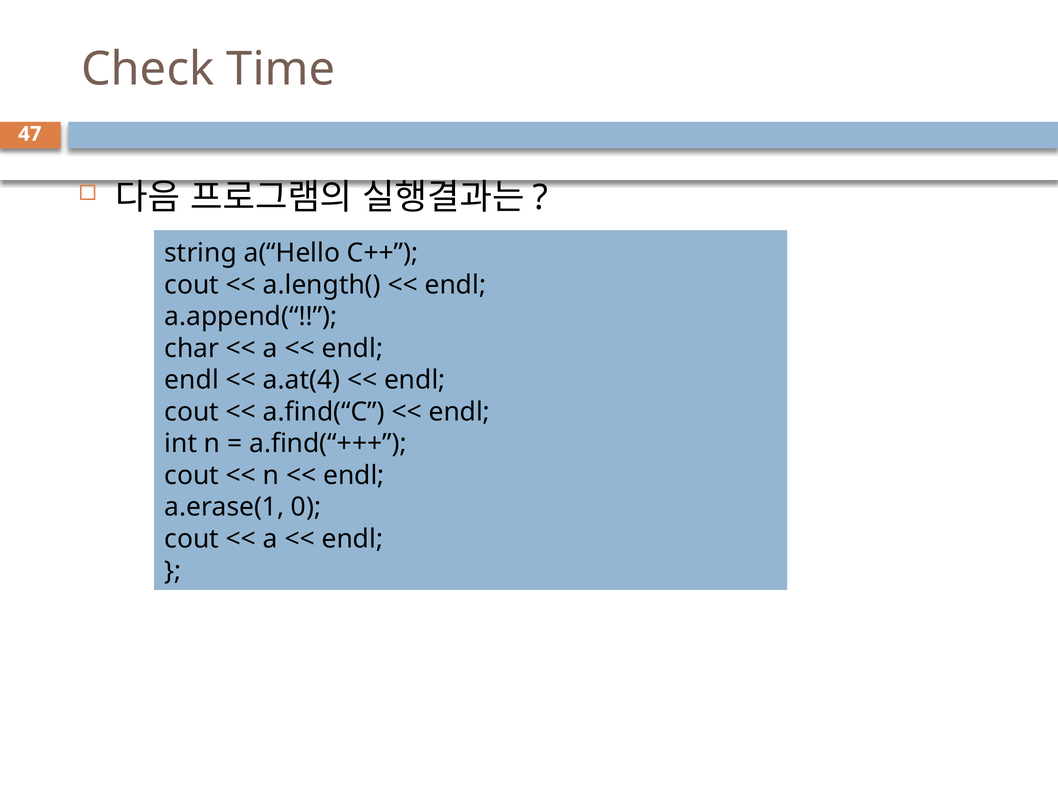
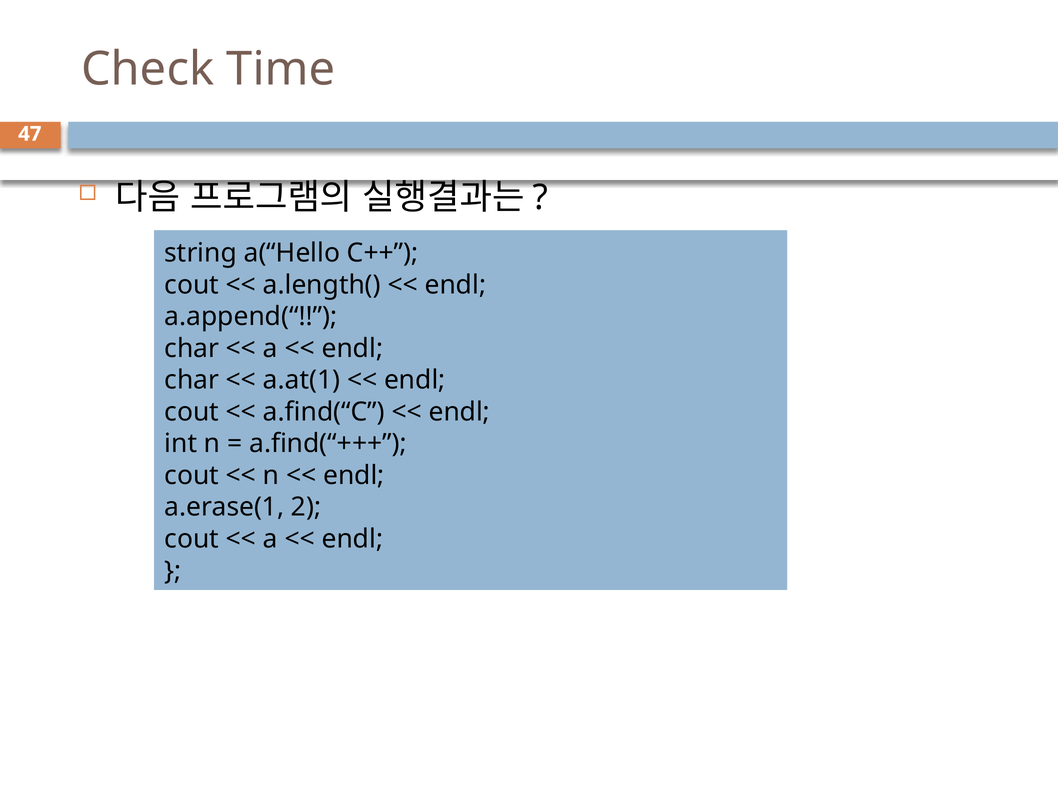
endl at (192, 380): endl -> char
a.at(4: a.at(4 -> a.at(1
0: 0 -> 2
